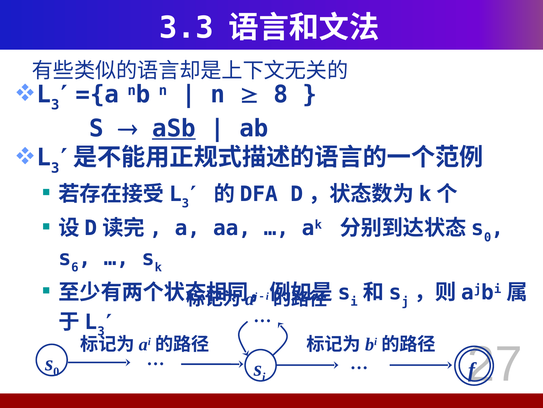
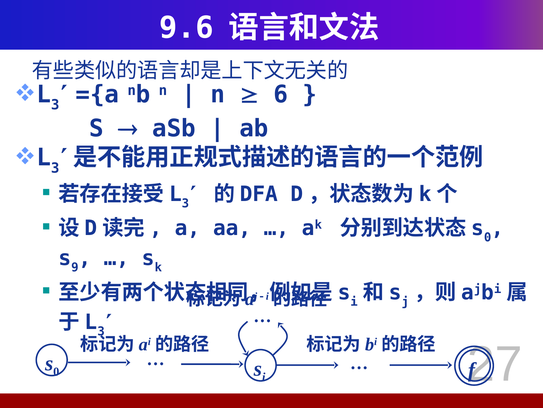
3.3: 3.3 -> 9.6
8: 8 -> 6
aSb underline: present -> none
6: 6 -> 9
